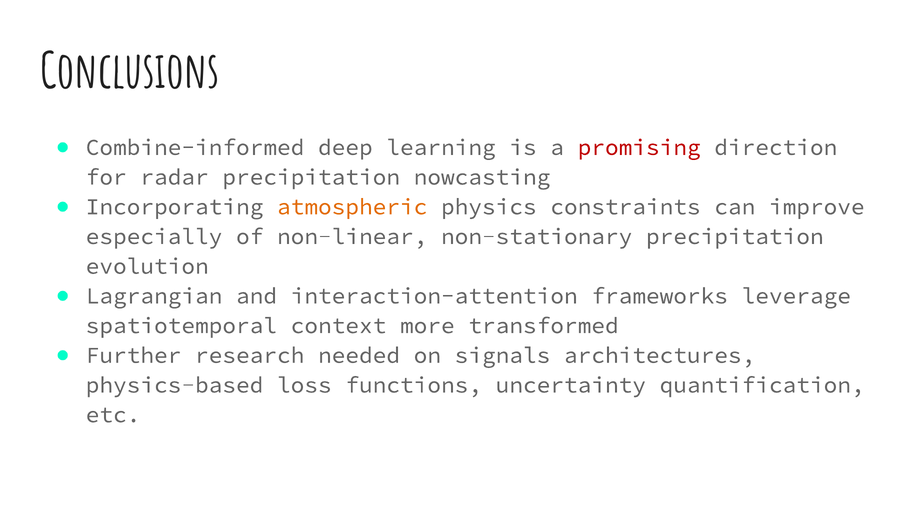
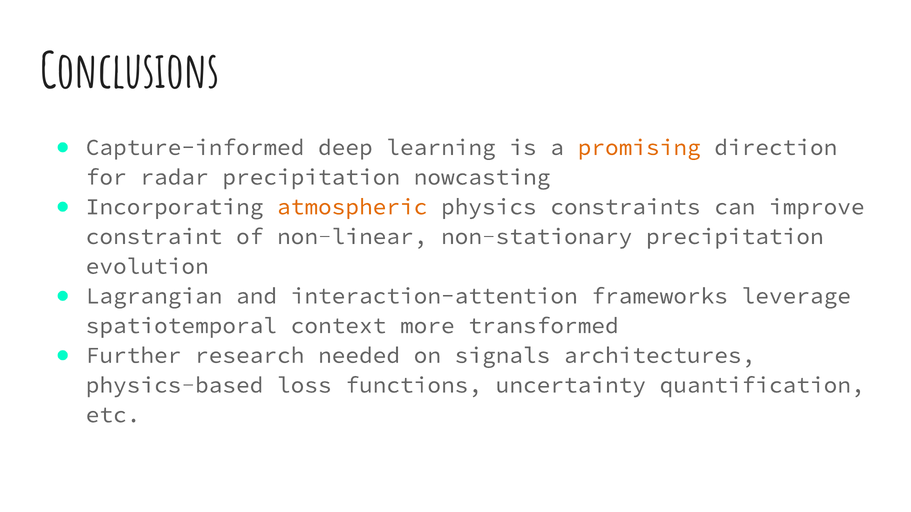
Combine-informed: Combine-informed -> Capture-informed
promising colour: red -> orange
especially: especially -> constraint
